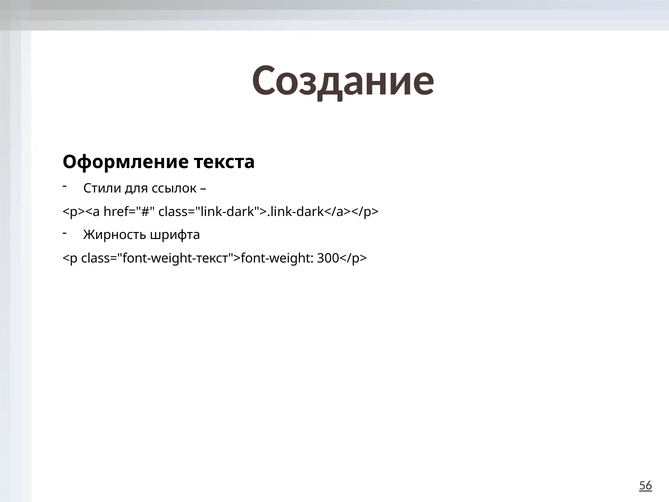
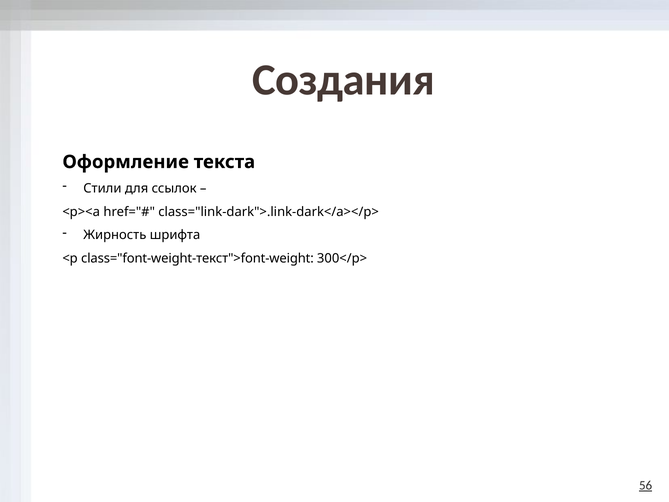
Создание: Создание -> Создания
